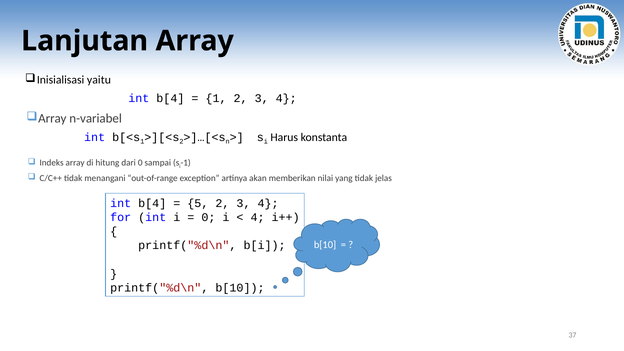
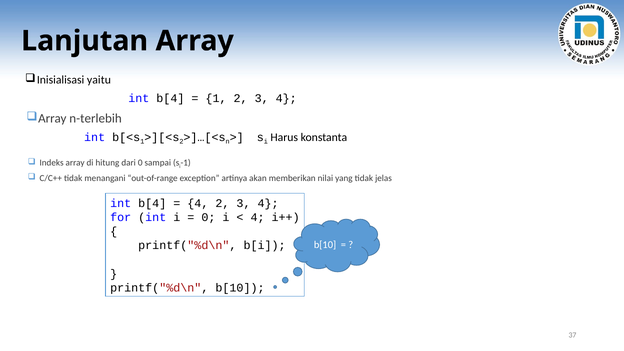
n-variabel: n-variabel -> n-terlebih
5 at (198, 203): 5 -> 4
